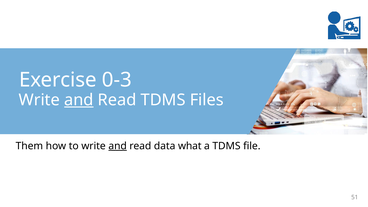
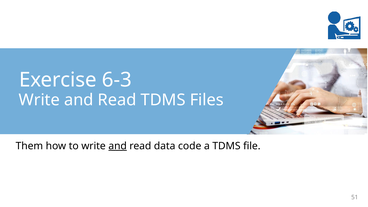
0-3: 0-3 -> 6-3
and at (79, 100) underline: present -> none
what: what -> code
